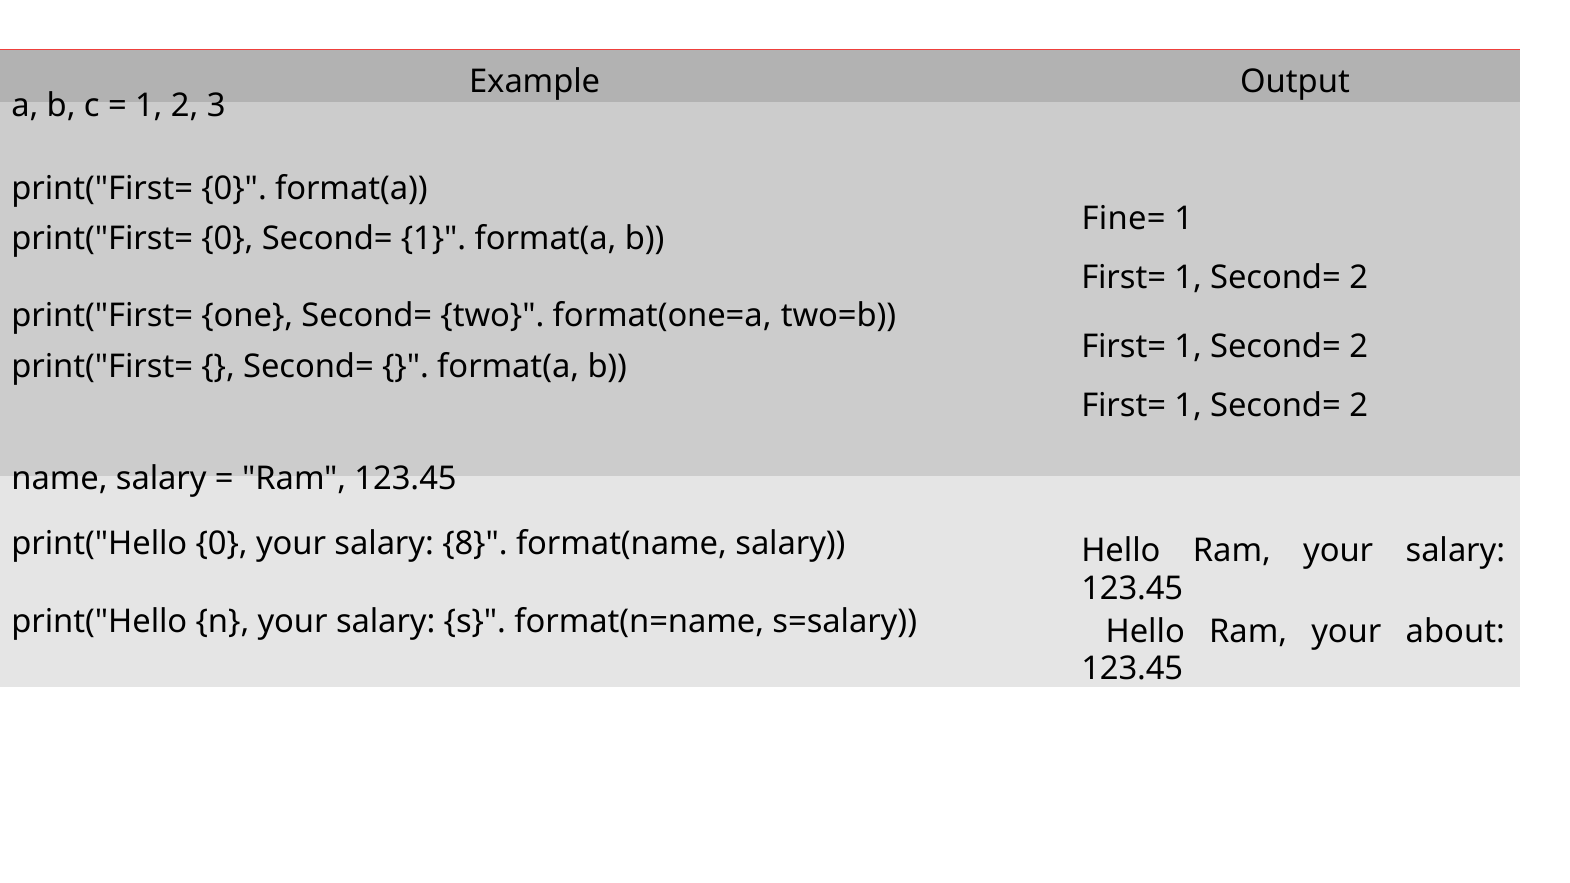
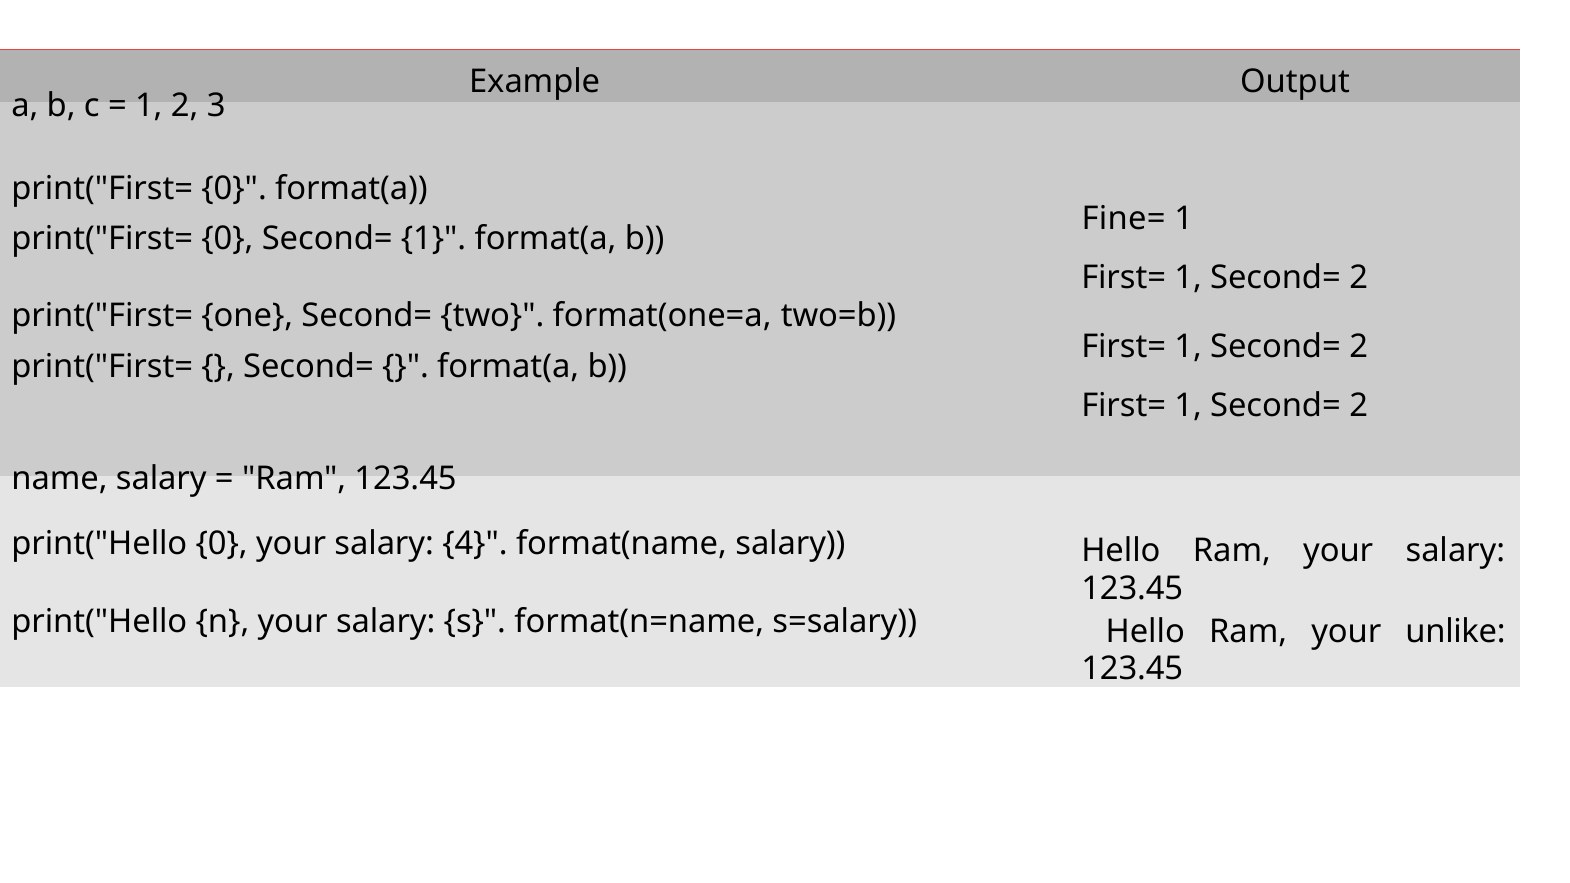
8: 8 -> 4
about: about -> unlike
